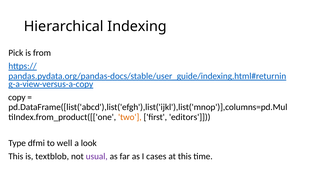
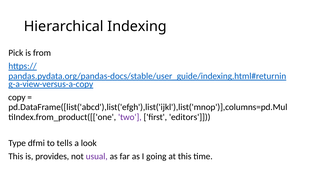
two colour: orange -> purple
well: well -> tells
textblob: textblob -> provides
cases: cases -> going
